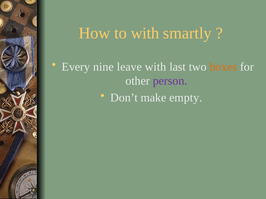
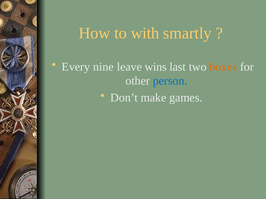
leave with: with -> wins
person colour: purple -> blue
empty: empty -> games
